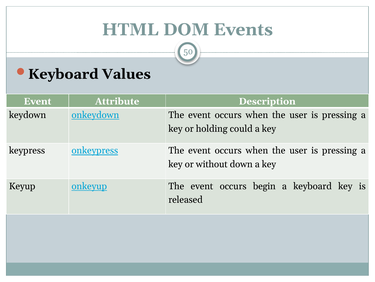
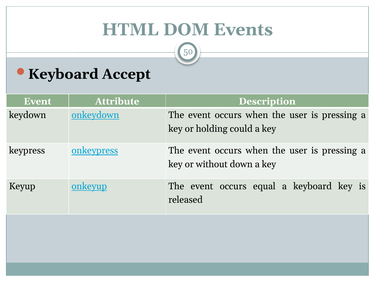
Values: Values -> Accept
begin: begin -> equal
